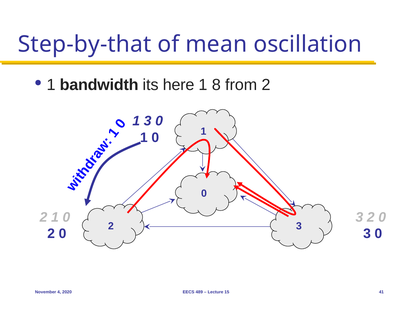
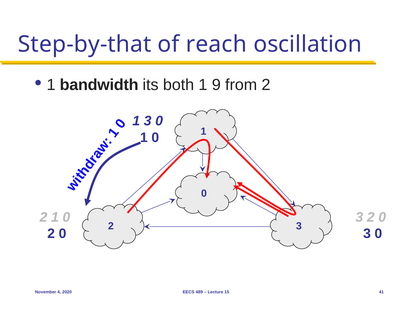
mean: mean -> reach
here: here -> both
8: 8 -> 9
